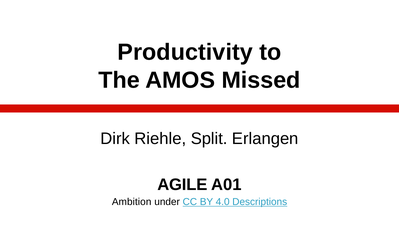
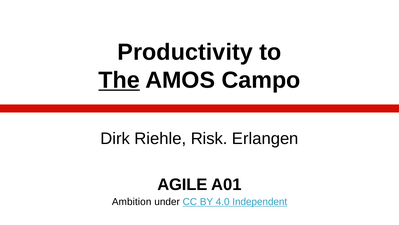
The underline: none -> present
Missed: Missed -> Campo
Split: Split -> Risk
Descriptions: Descriptions -> Independent
